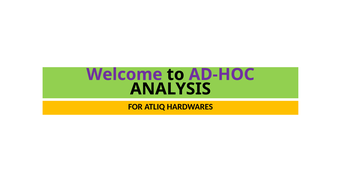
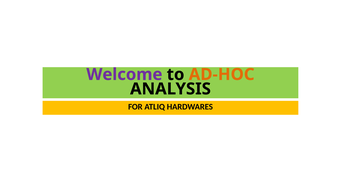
AD-HOC colour: purple -> orange
